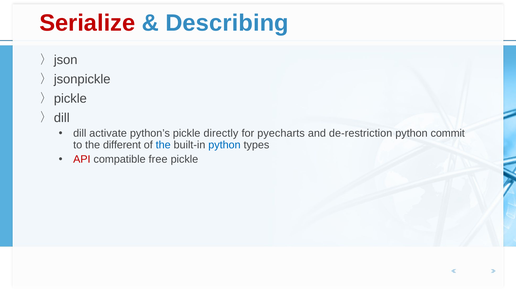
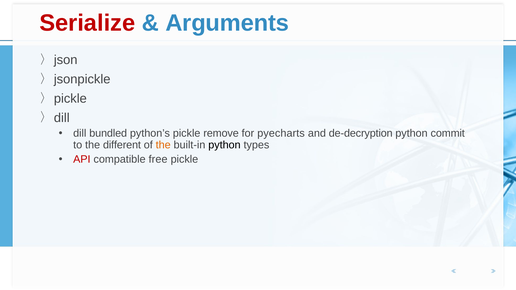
Describing: Describing -> Arguments
activate: activate -> bundled
directly: directly -> remove
de-restriction: de-restriction -> de-decryption
the at (163, 145) colour: blue -> orange
python at (224, 145) colour: blue -> black
